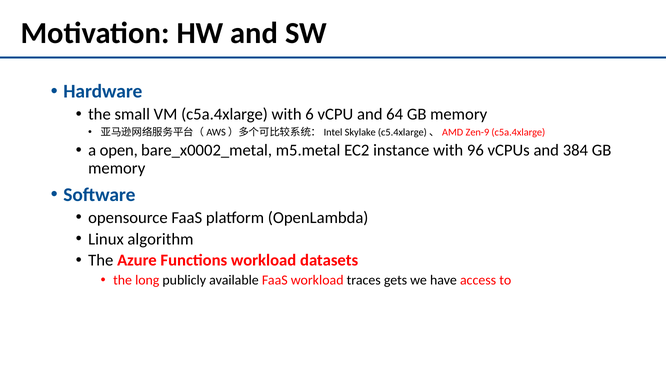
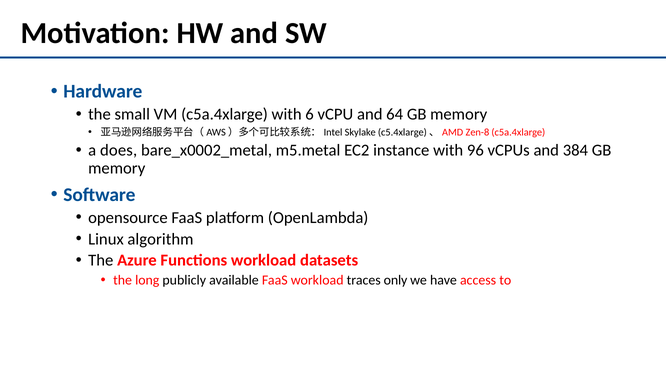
Zen-9: Zen-9 -> Zen-8
open: open -> does
gets: gets -> only
